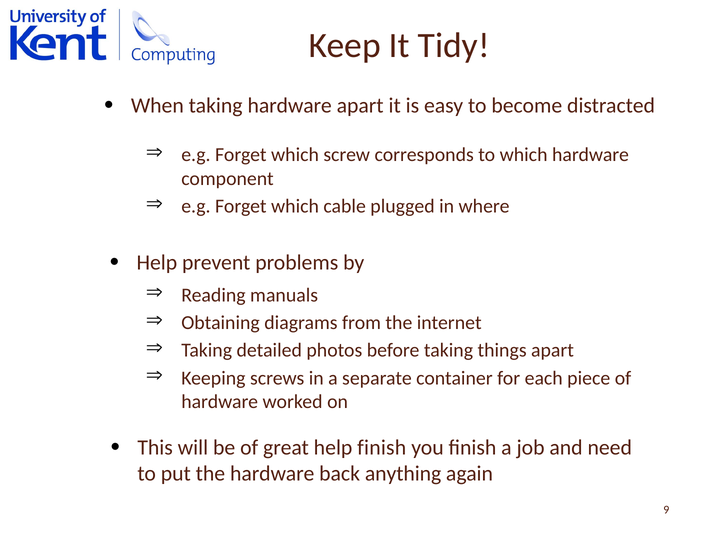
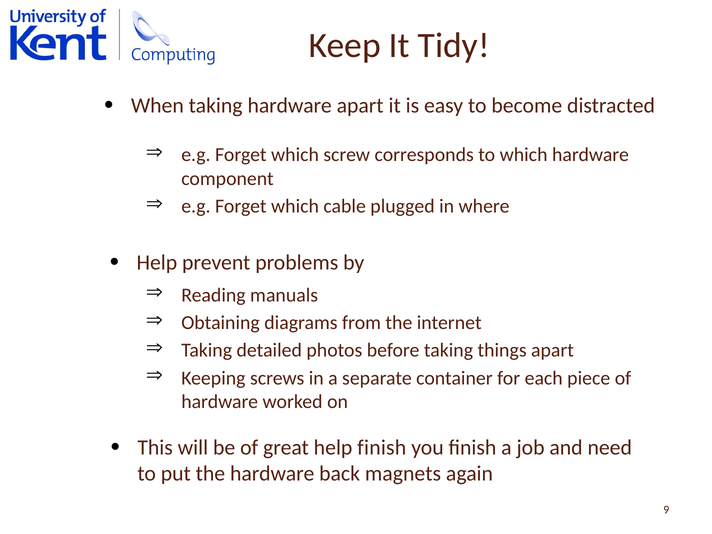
anything: anything -> magnets
